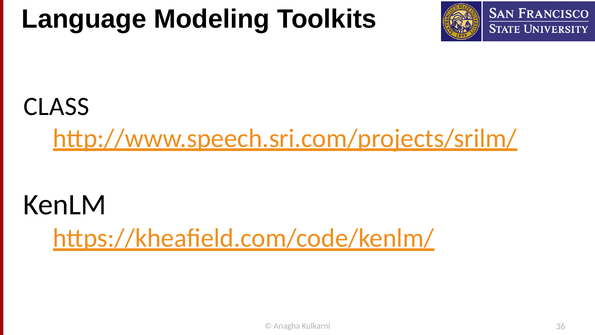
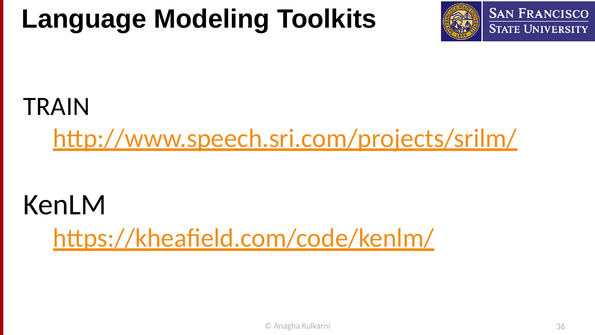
CLASS: CLASS -> TRAIN
